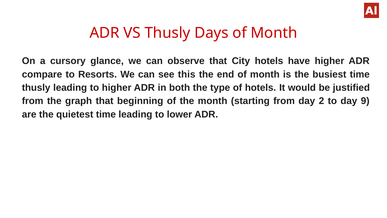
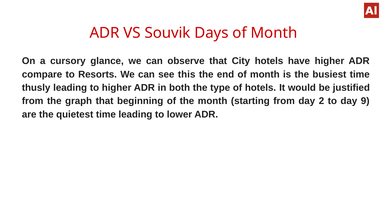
VS Thusly: Thusly -> Souvik
